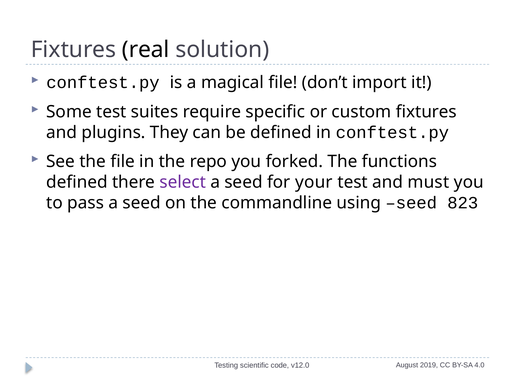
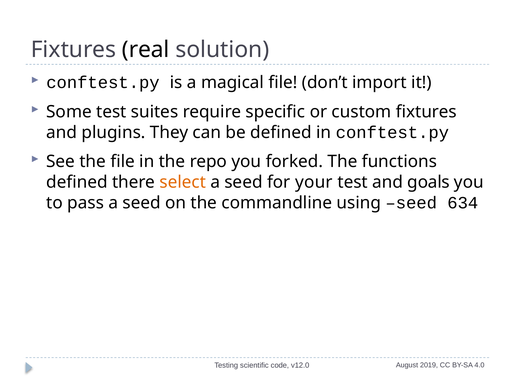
select colour: purple -> orange
must: must -> goals
823: 823 -> 634
